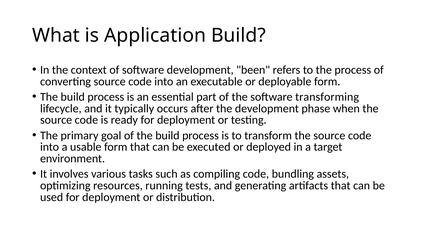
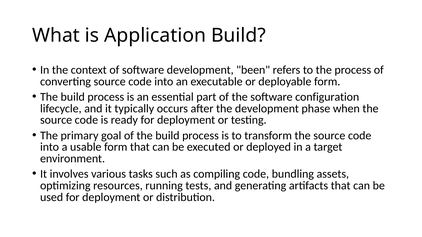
transforming: transforming -> configuration
